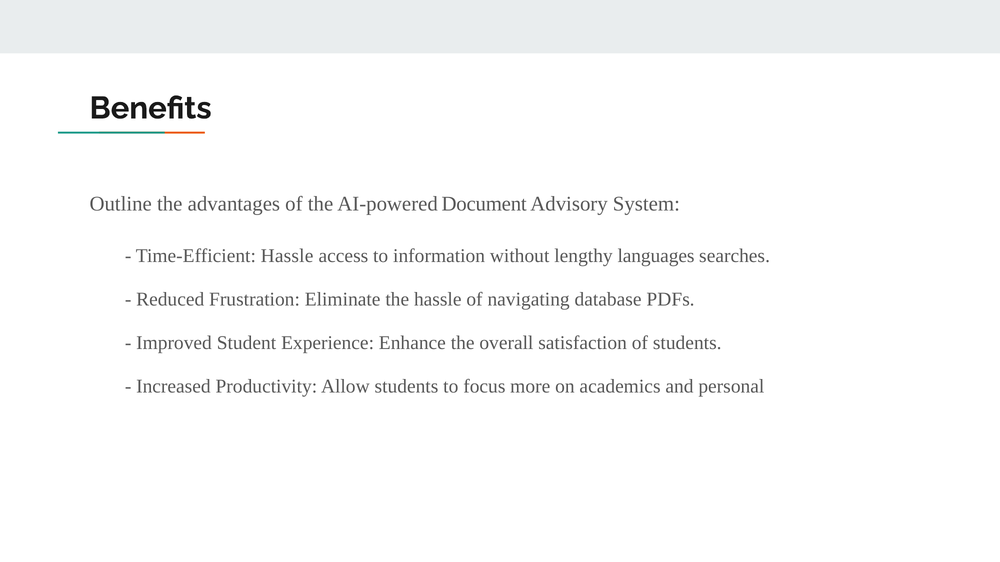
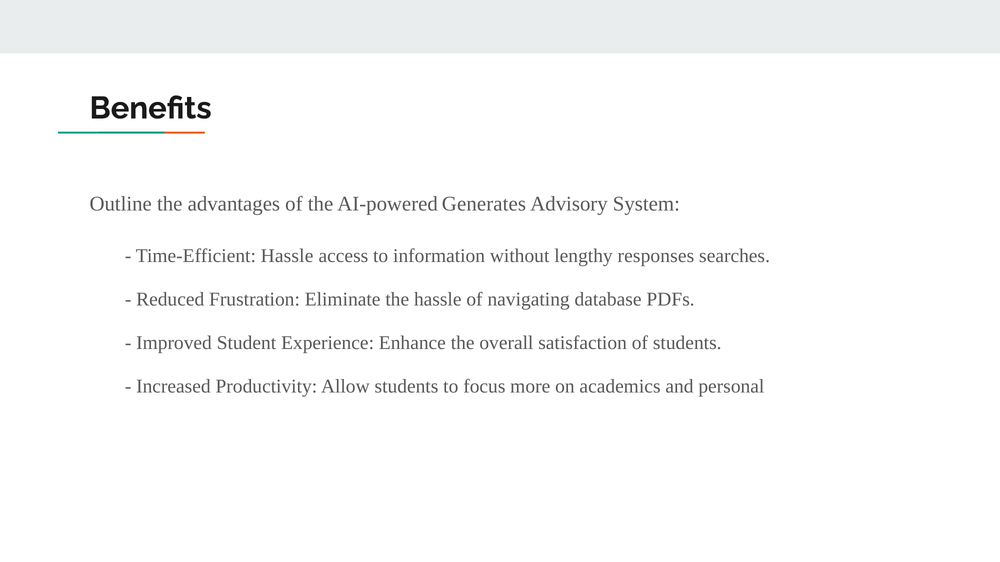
Document: Document -> Generates
languages: languages -> responses
